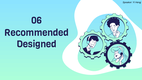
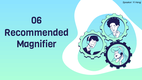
Designed: Designed -> Magnifier
